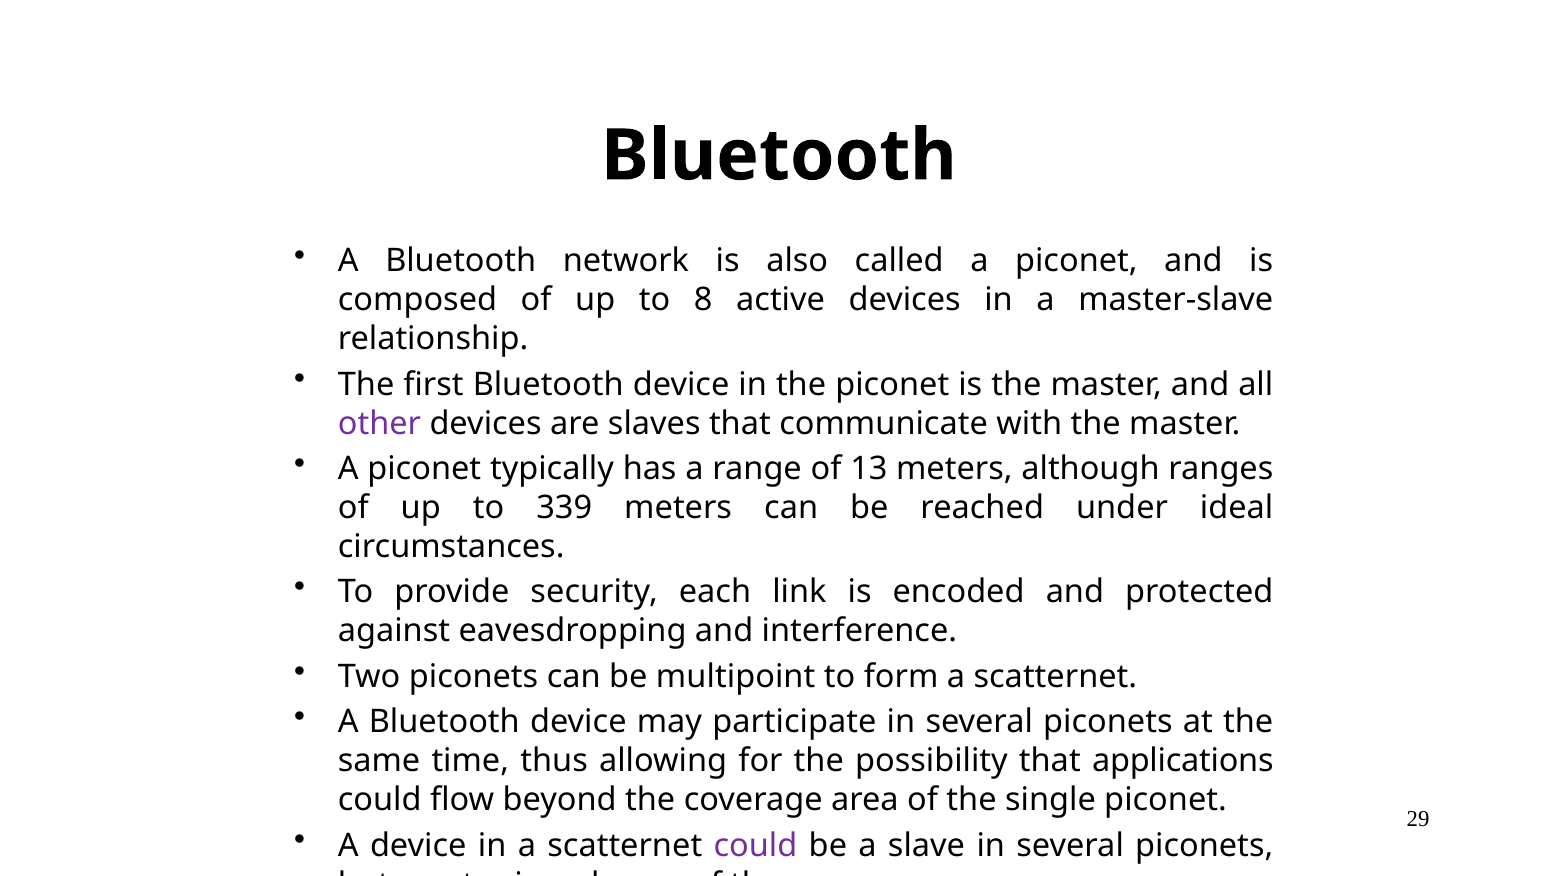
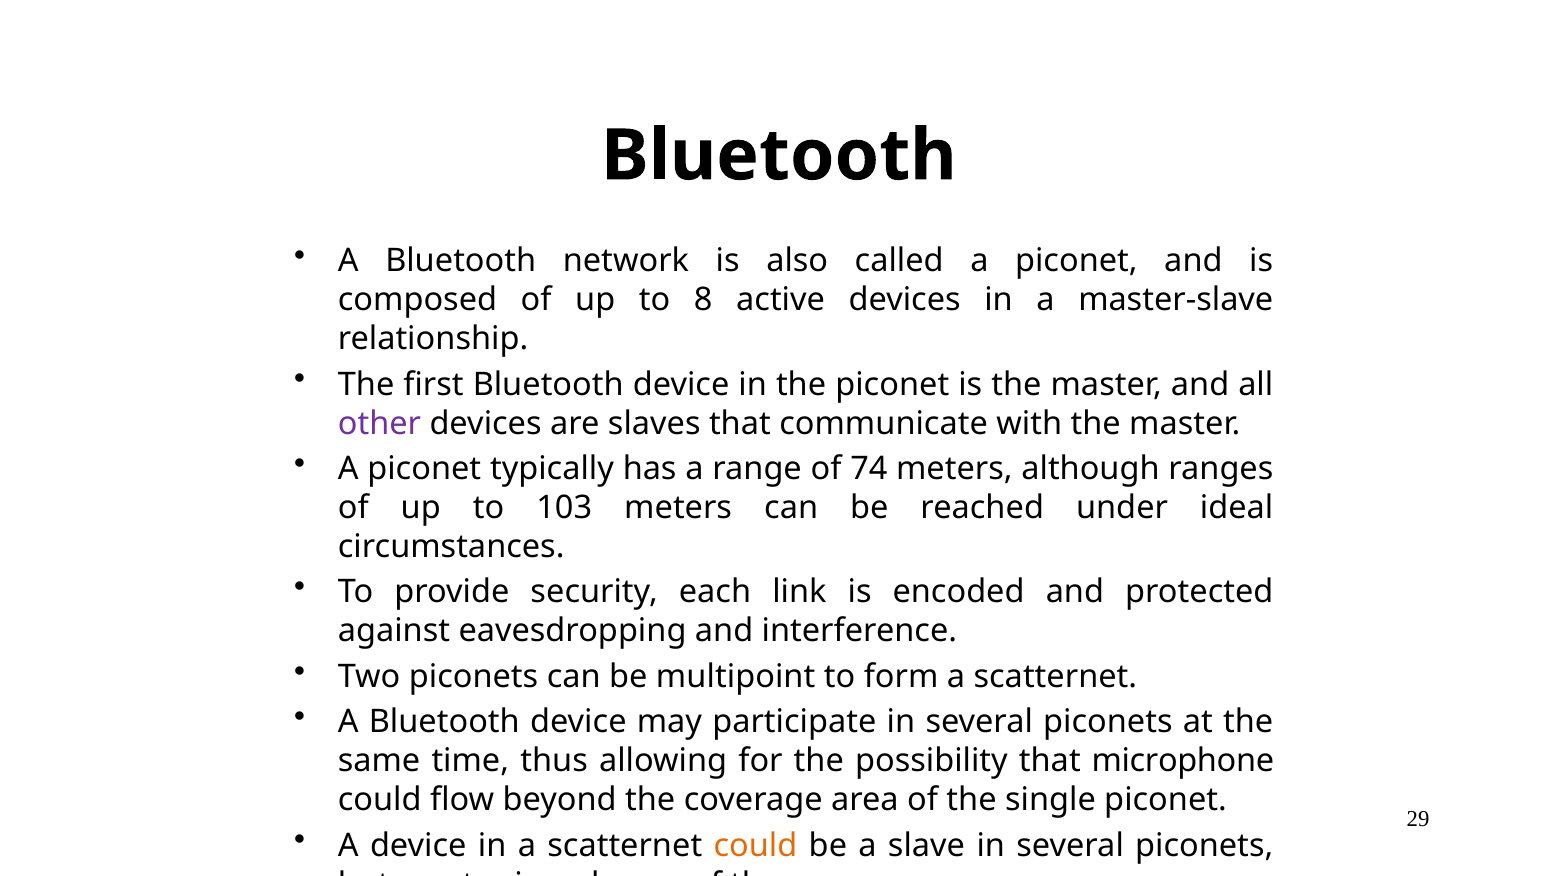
13: 13 -> 74
339: 339 -> 103
applications: applications -> microphone
could at (755, 846) colour: purple -> orange
